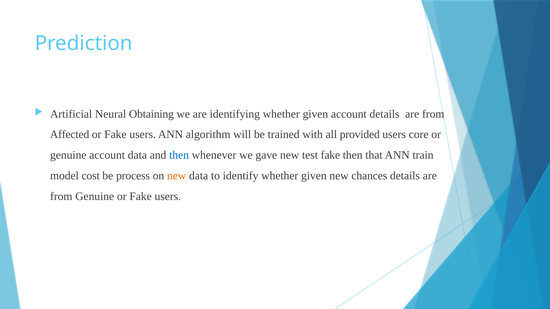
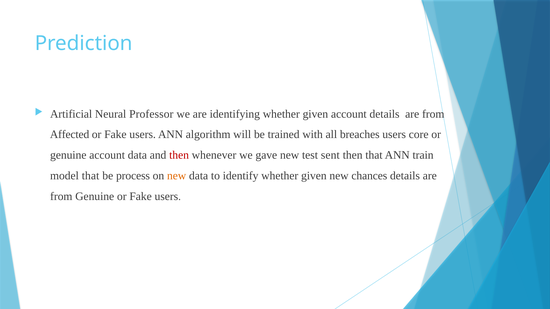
Obtaining: Obtaining -> Professor
provided: provided -> breaches
then at (179, 155) colour: blue -> red
test fake: fake -> sent
model cost: cost -> that
